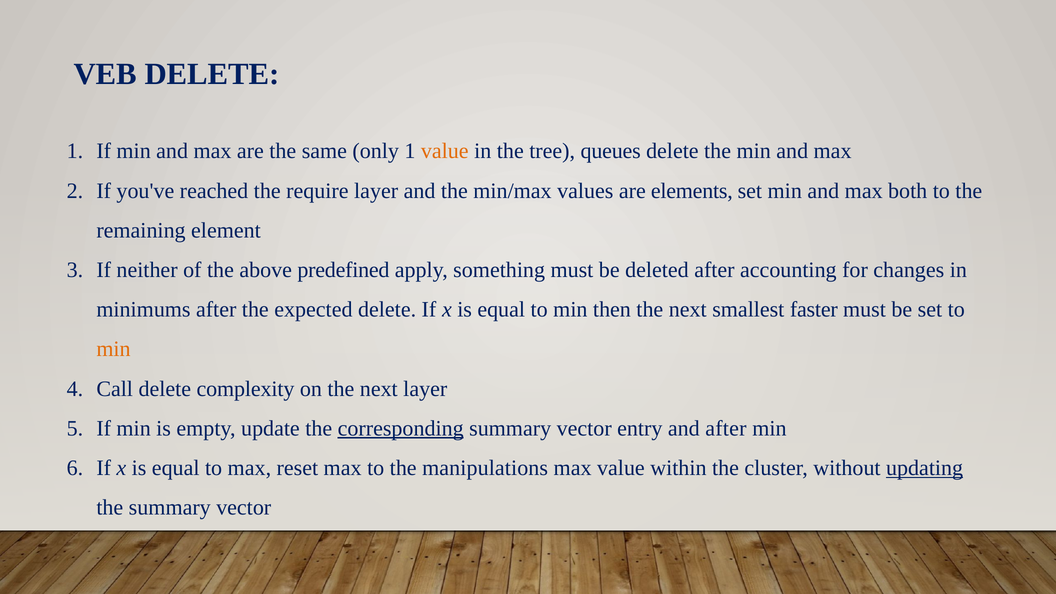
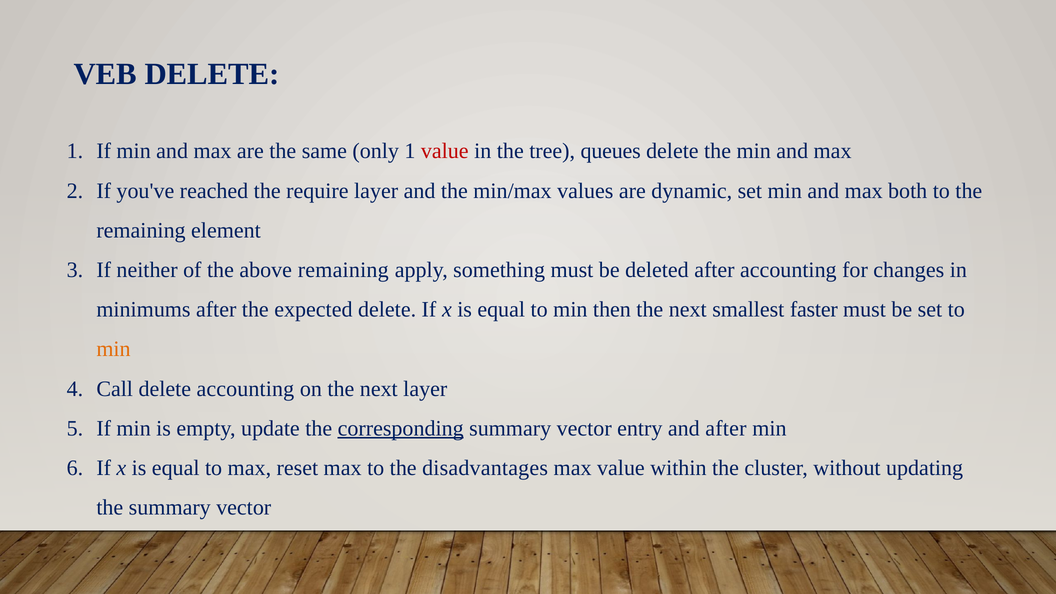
value at (445, 151) colour: orange -> red
elements: elements -> dynamic
above predefined: predefined -> remaining
delete complexity: complexity -> accounting
manipulations: manipulations -> disadvantages
updating underline: present -> none
